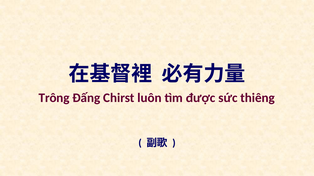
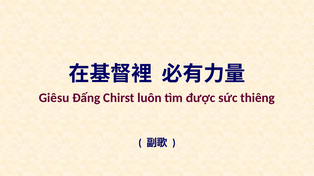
Trông: Trông -> Giêsu
